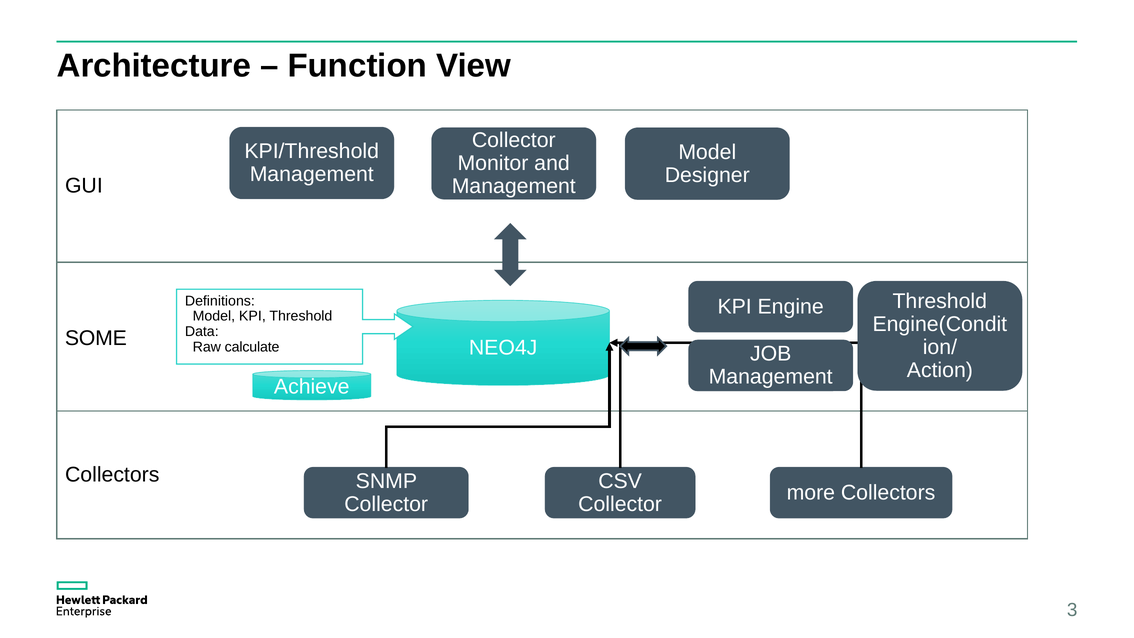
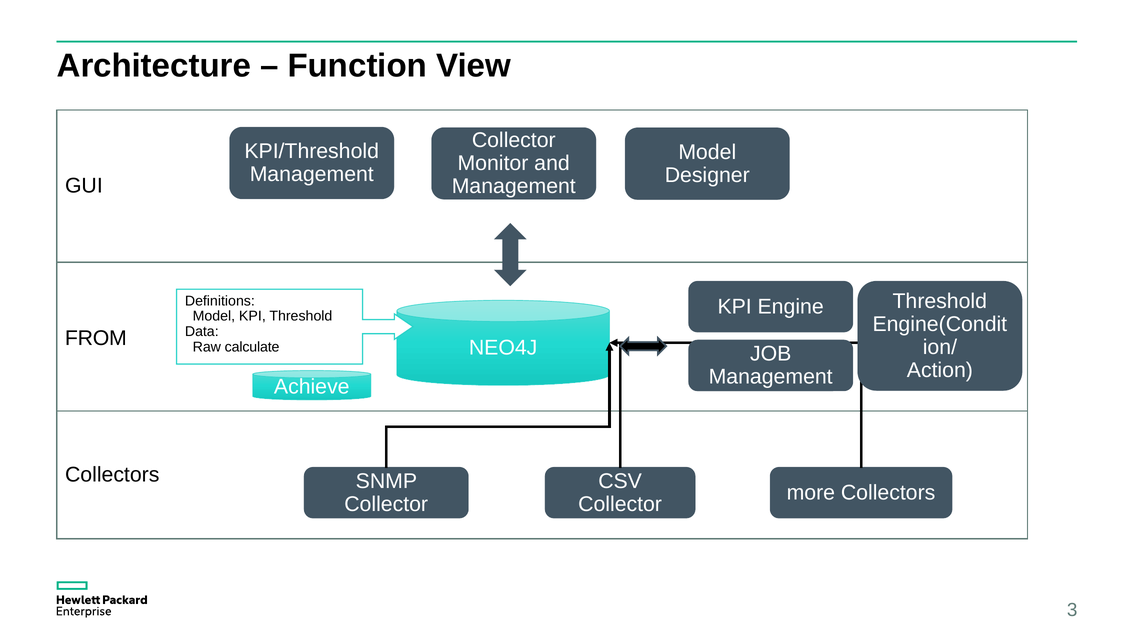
SOME: SOME -> FROM
